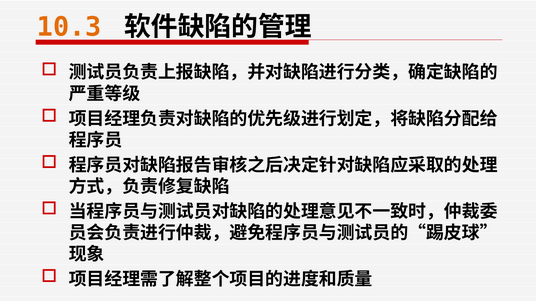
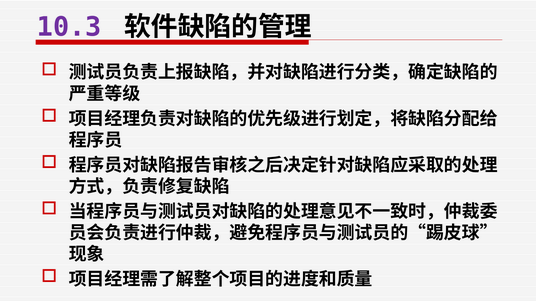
10.3 colour: orange -> purple
